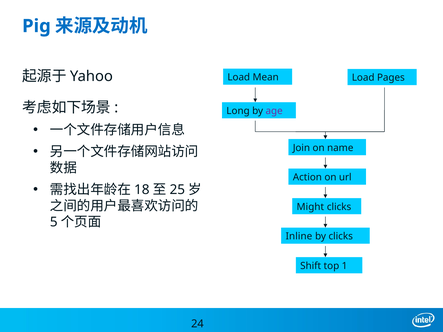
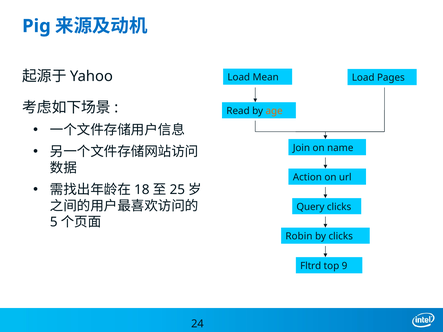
Long: Long -> Read
age colour: purple -> orange
Might: Might -> Query
Inline: Inline -> Robin
Shift: Shift -> Fltrd
1: 1 -> 9
